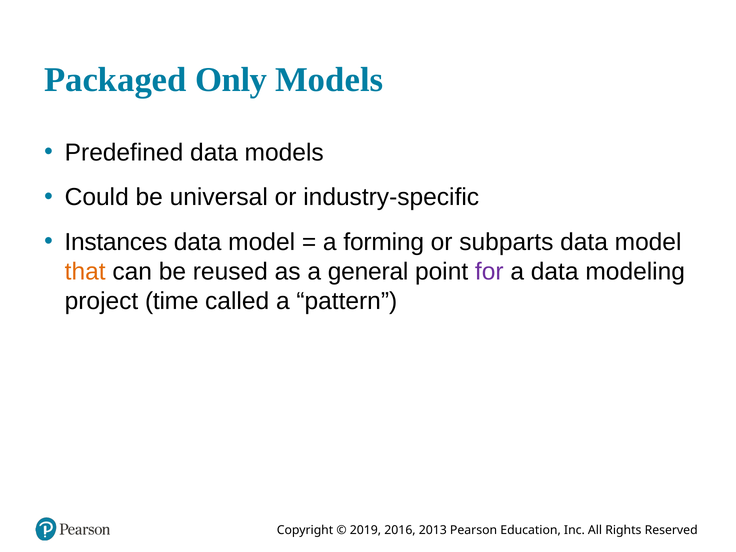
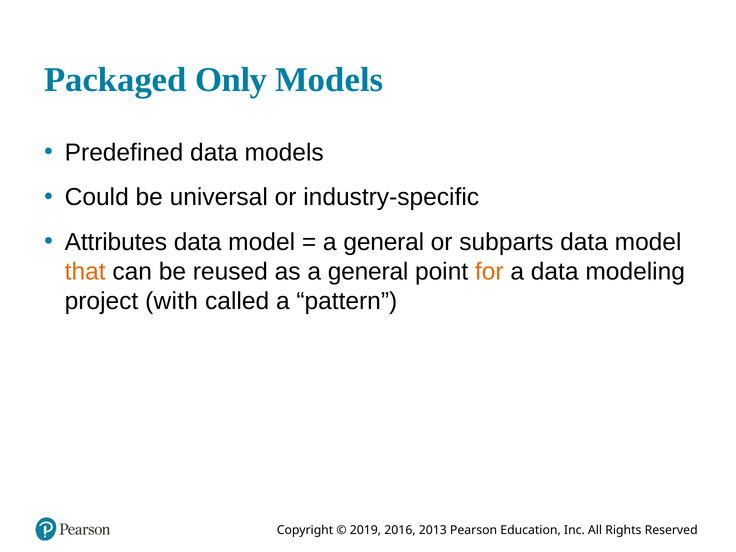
Instances: Instances -> Attributes
forming at (384, 242): forming -> general
for colour: purple -> orange
time: time -> with
